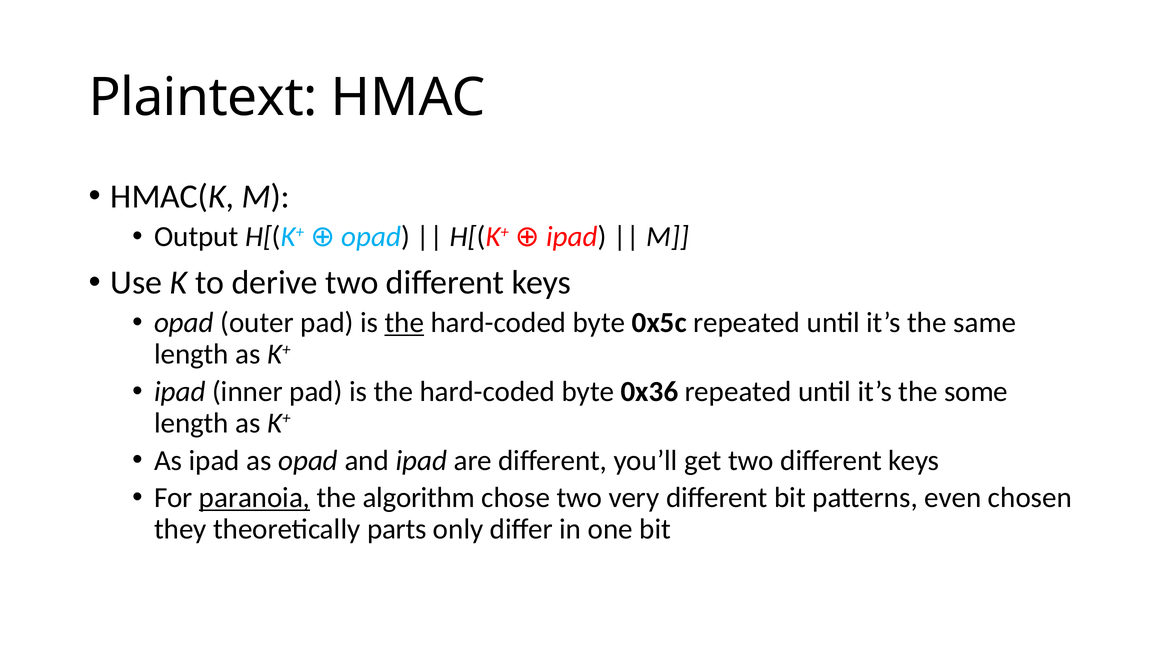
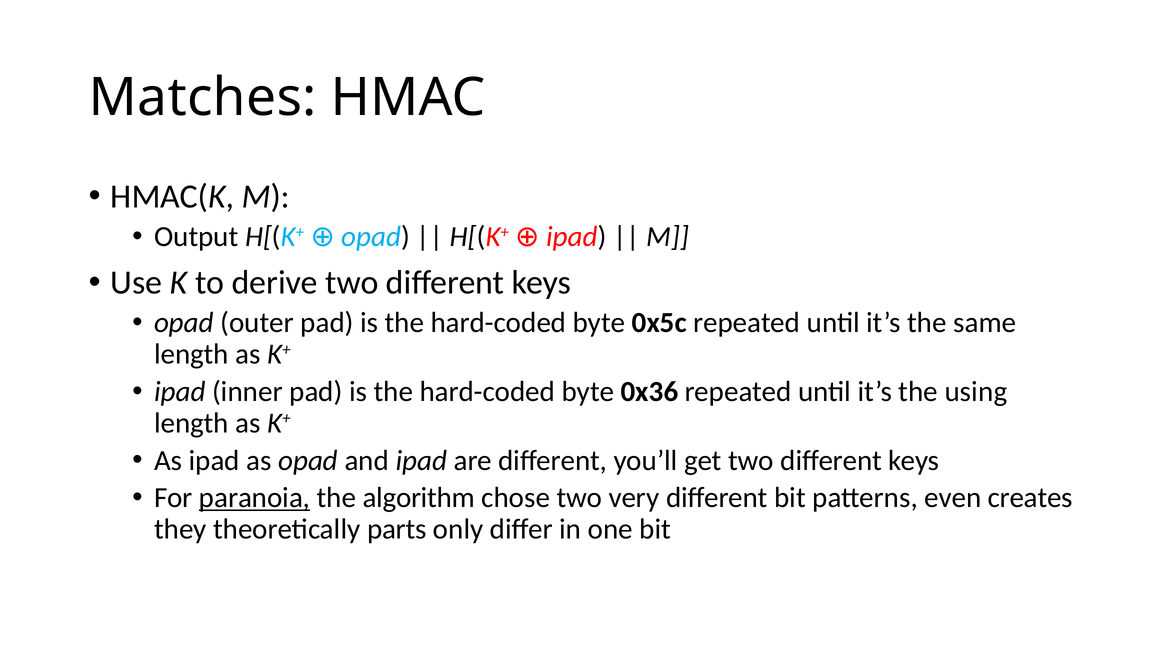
Plaintext: Plaintext -> Matches
the at (404, 323) underline: present -> none
some: some -> using
chosen: chosen -> creates
